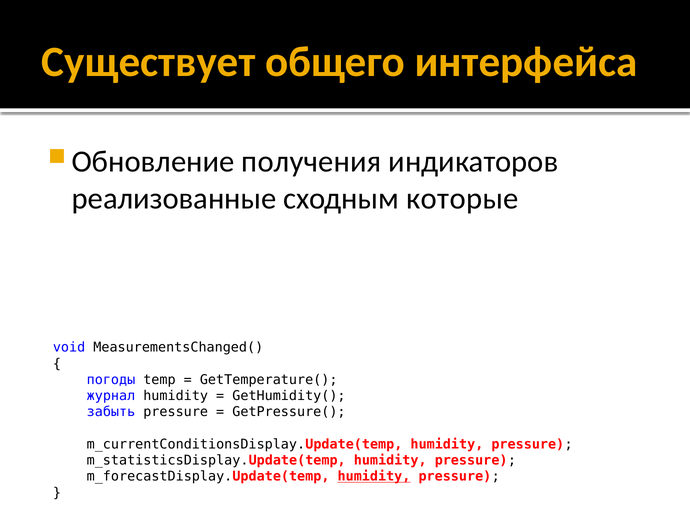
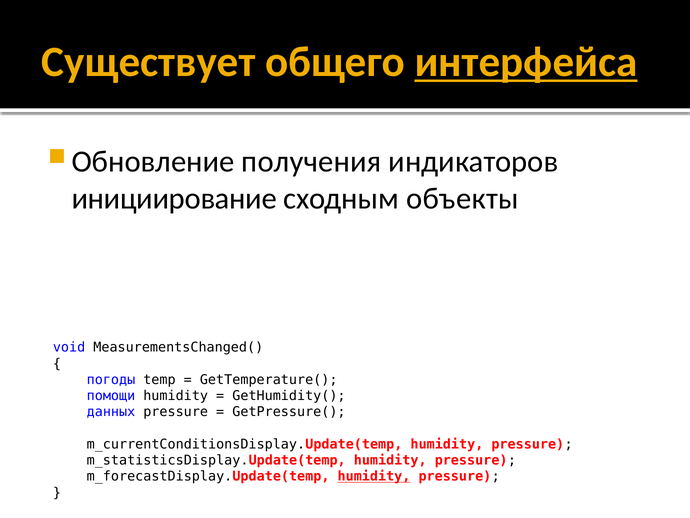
интерфейса underline: none -> present
реализованные: реализованные -> инициирование
которые: которые -> объекты
журнал: журнал -> помощи
забыть: забыть -> данных
